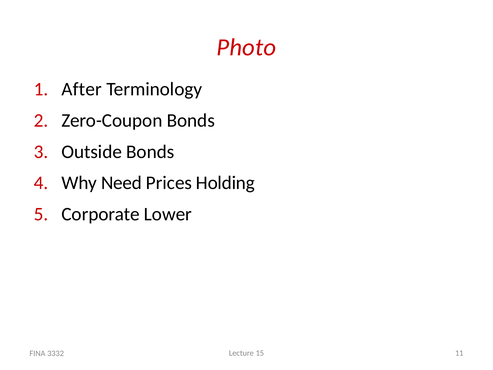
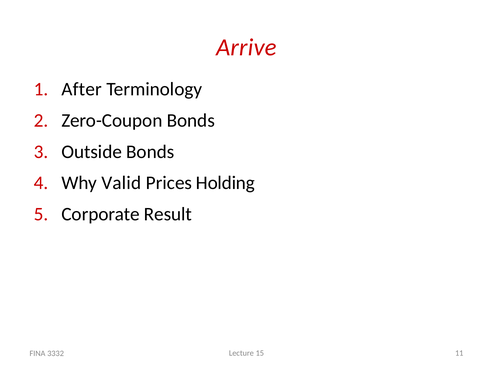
Photo: Photo -> Arrive
Need: Need -> Valid
Lower: Lower -> Result
